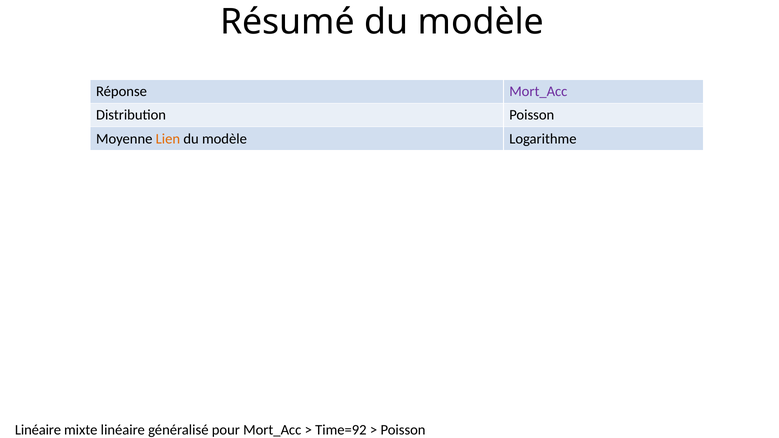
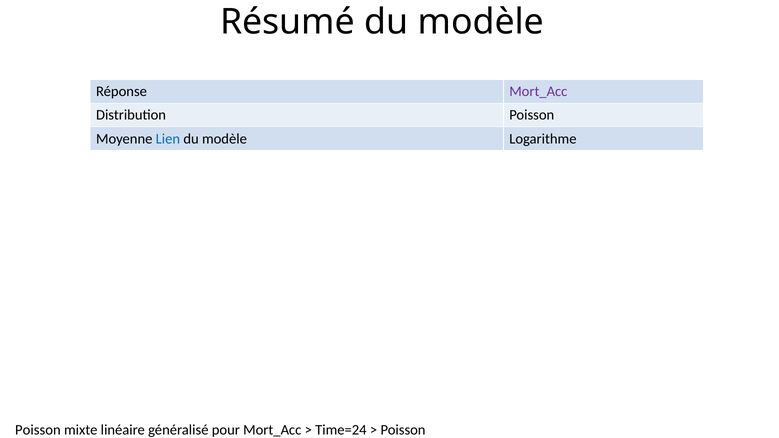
Lien colour: orange -> blue
Linéaire at (38, 430): Linéaire -> Poisson
Time=92: Time=92 -> Time=24
